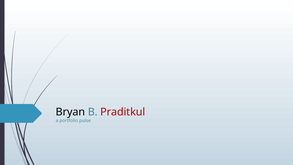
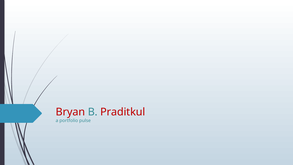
Bryan colour: black -> red
